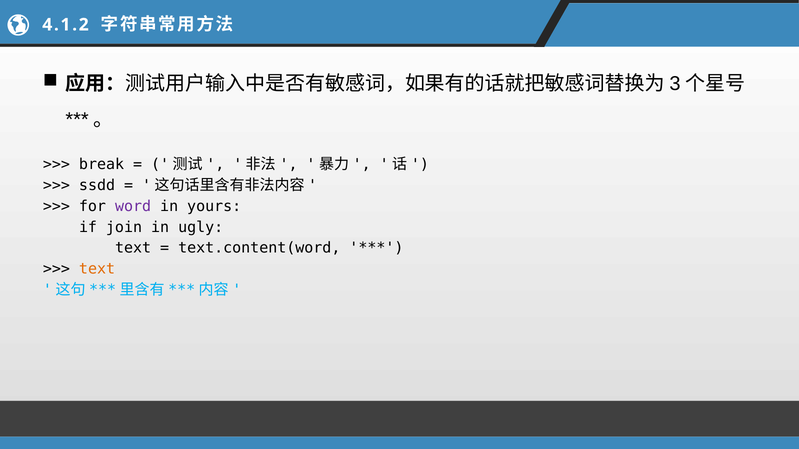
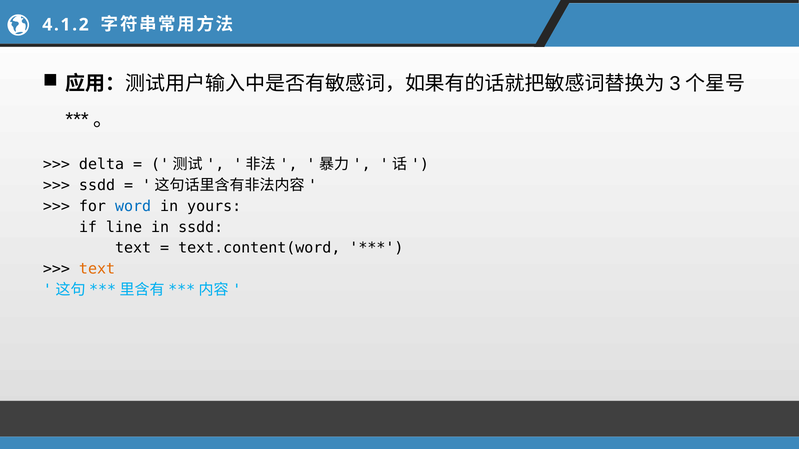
break: break -> delta
word colour: purple -> blue
join: join -> line
in ugly: ugly -> ssdd
